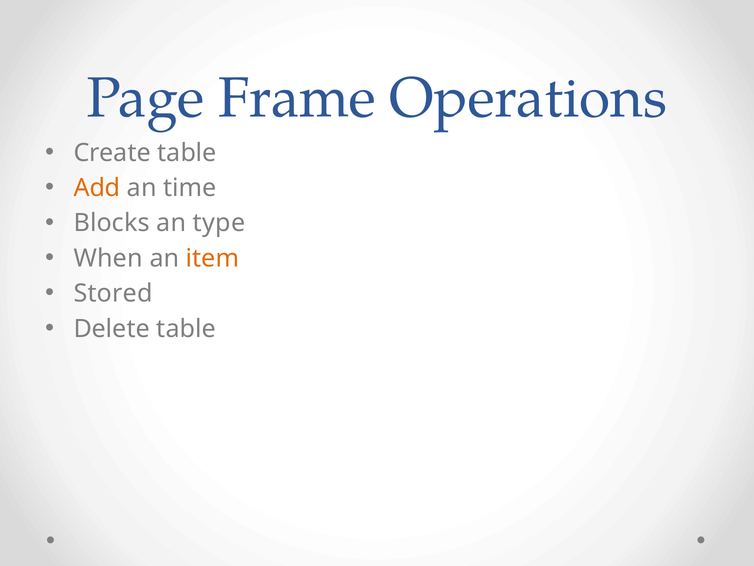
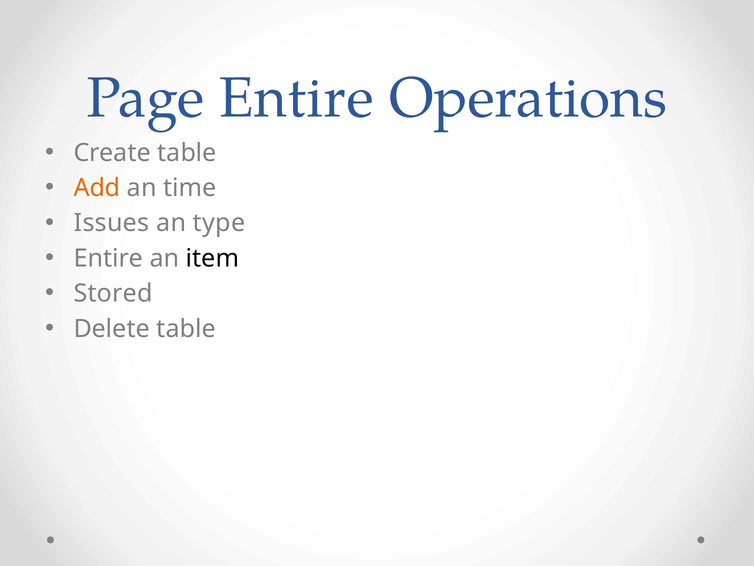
Page Frame: Frame -> Entire
Blocks: Blocks -> Issues
When at (108, 258): When -> Entire
item colour: orange -> black
